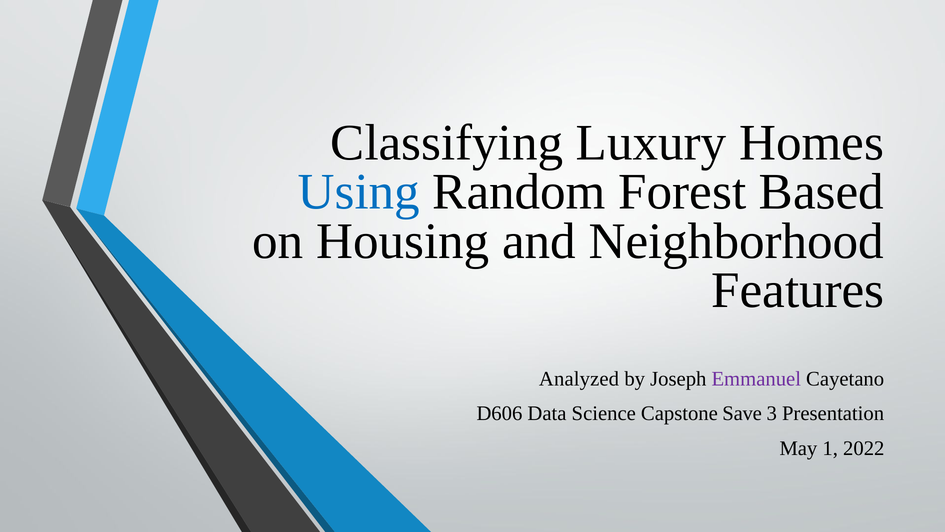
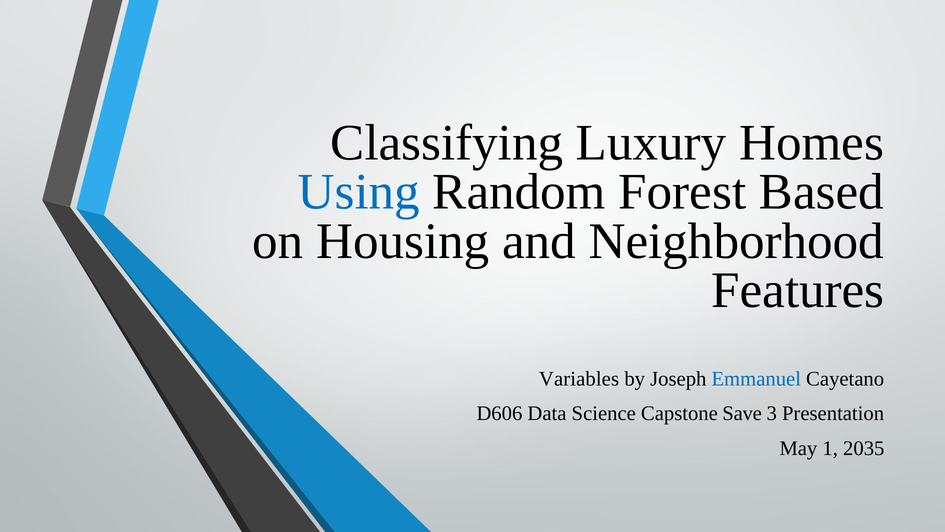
Analyzed: Analyzed -> Variables
Emmanuel colour: purple -> blue
2022: 2022 -> 2035
